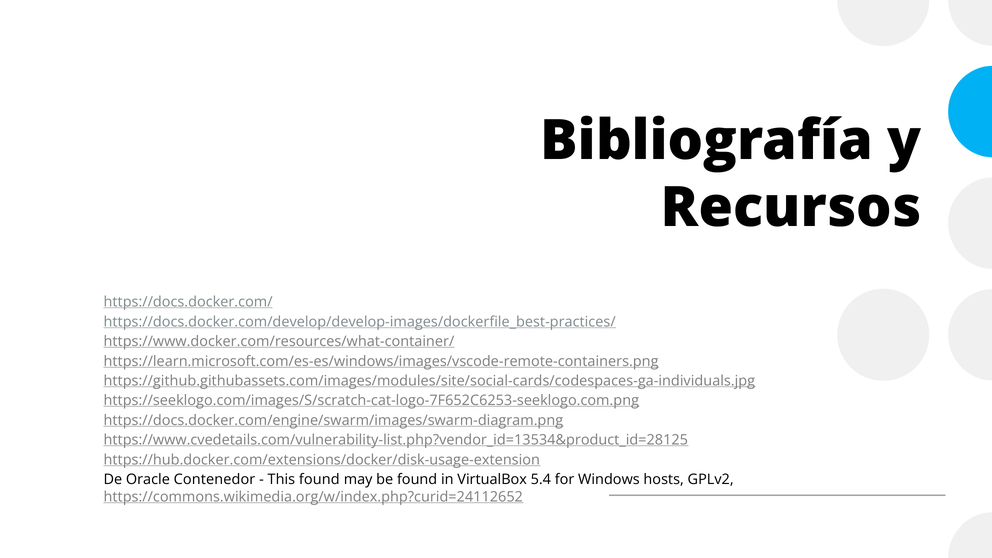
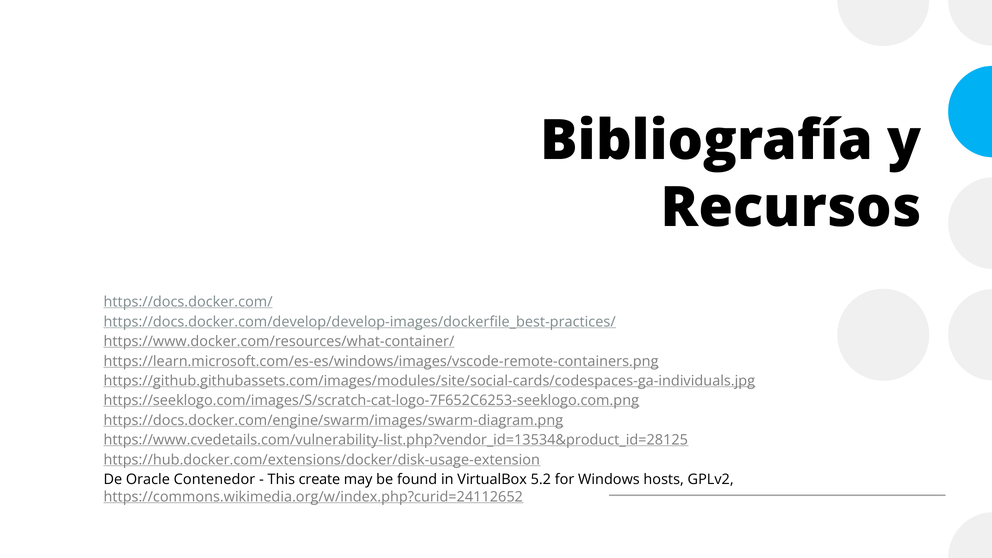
This found: found -> create
5.4: 5.4 -> 5.2
